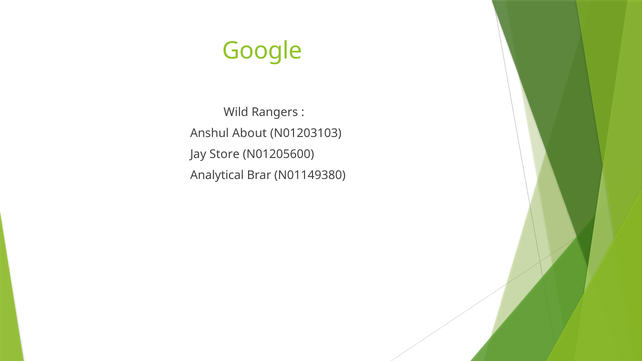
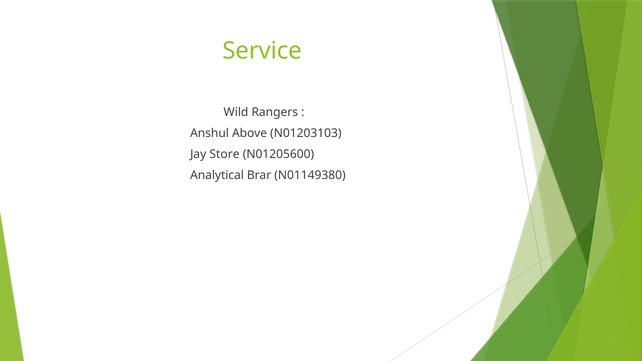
Google: Google -> Service
About: About -> Above
